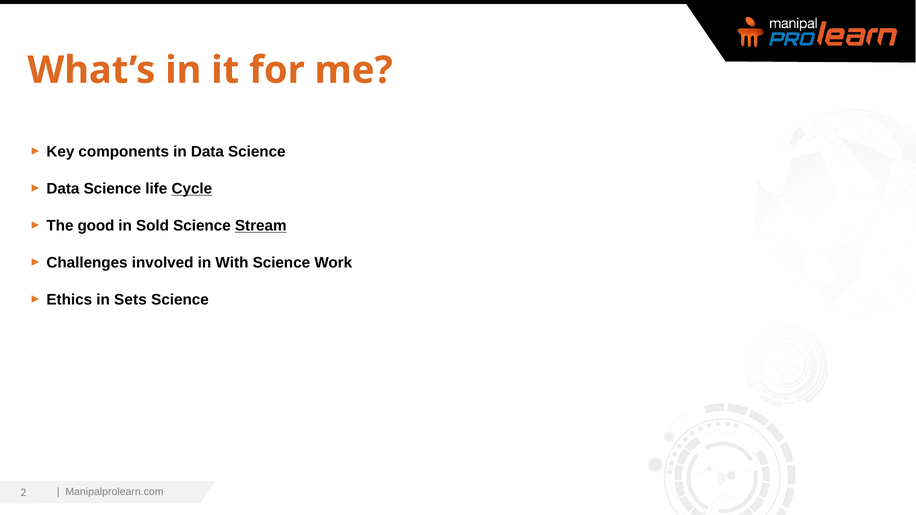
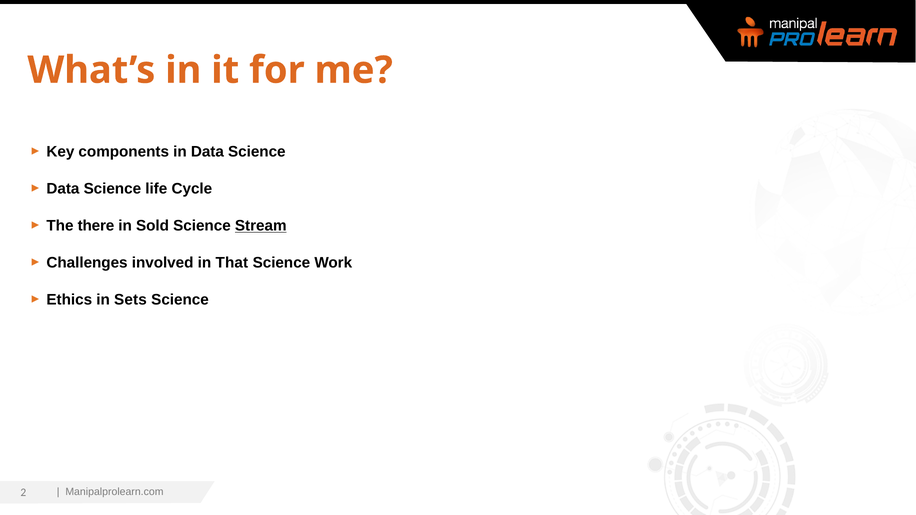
Cycle underline: present -> none
good: good -> there
With: With -> That
